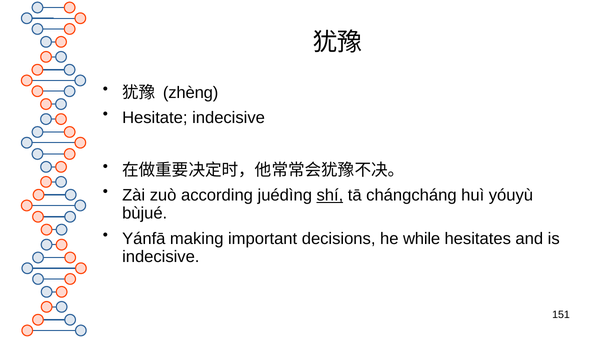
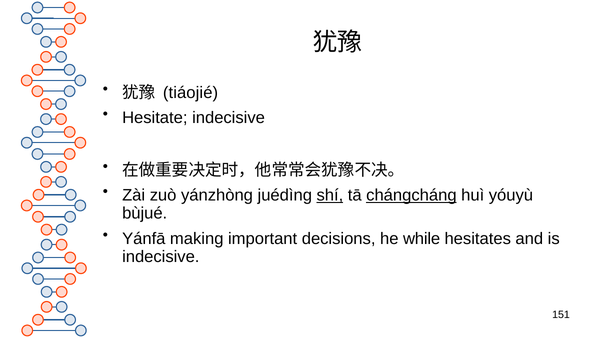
zhèng: zhèng -> tiáojié
according: according -> yánzhòng
chángcháng underline: none -> present
